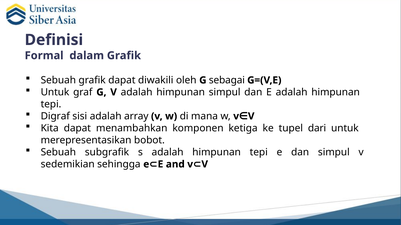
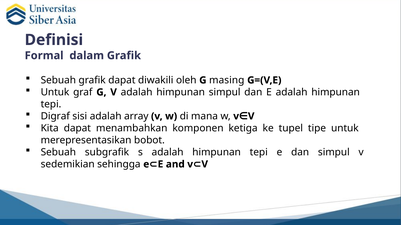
sebagai: sebagai -> masing
dari: dari -> tipe
